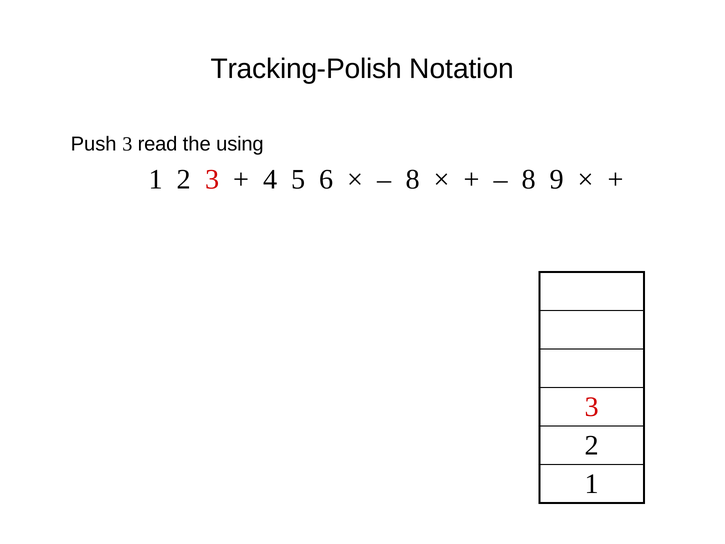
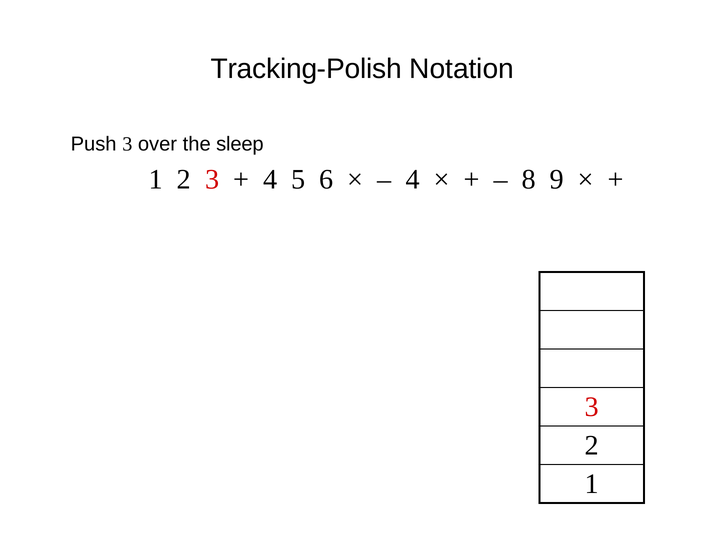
read: read -> over
using: using -> sleep
8 at (413, 179): 8 -> 4
